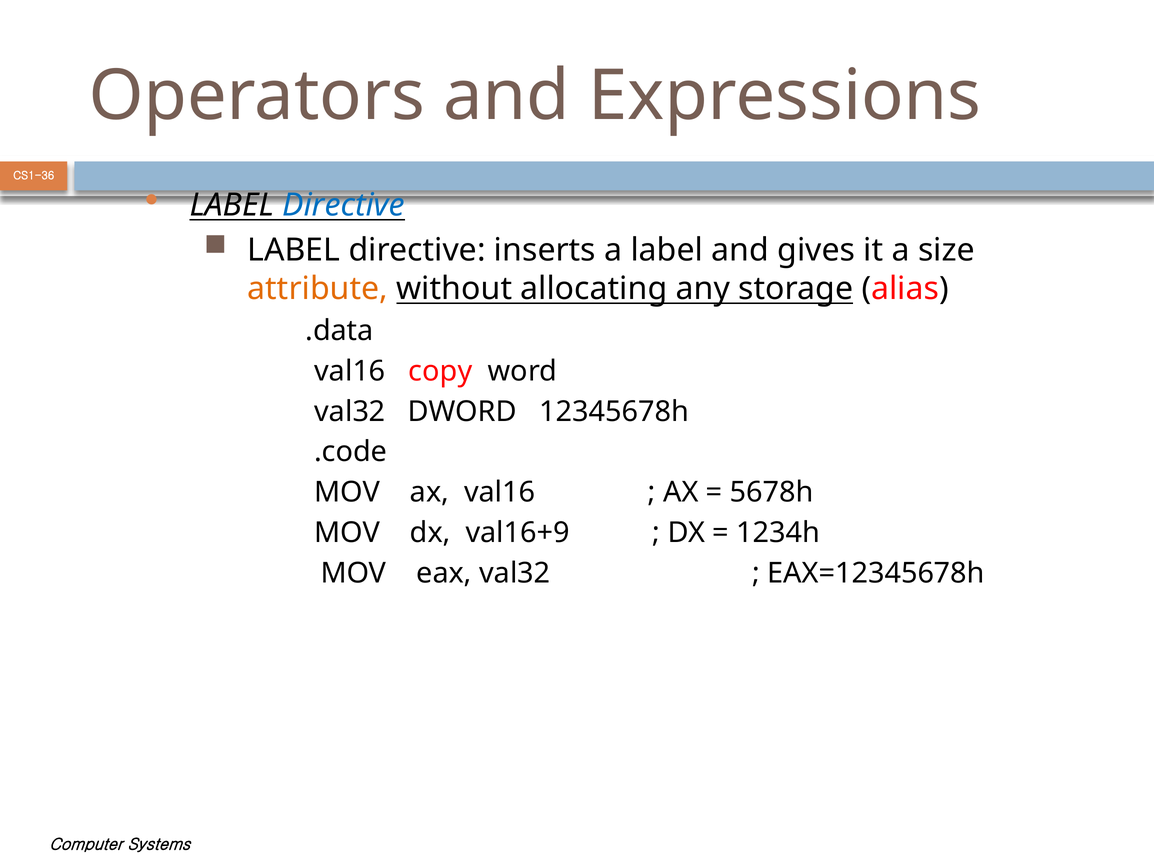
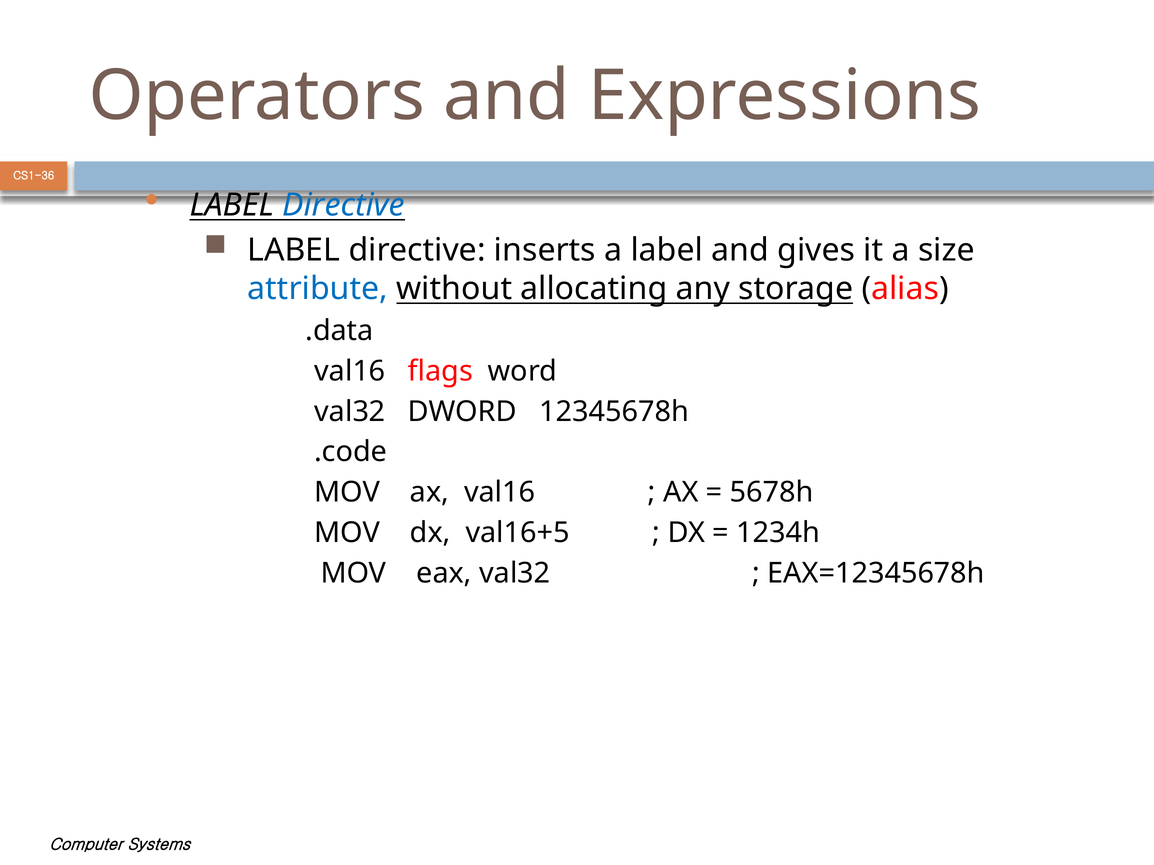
attribute colour: orange -> blue
copy: copy -> flags
val16+9: val16+9 -> val16+5
